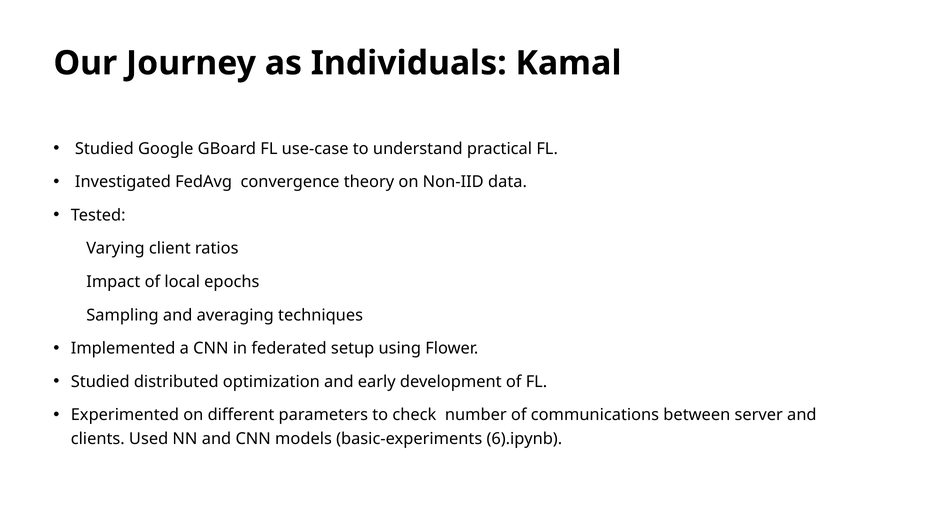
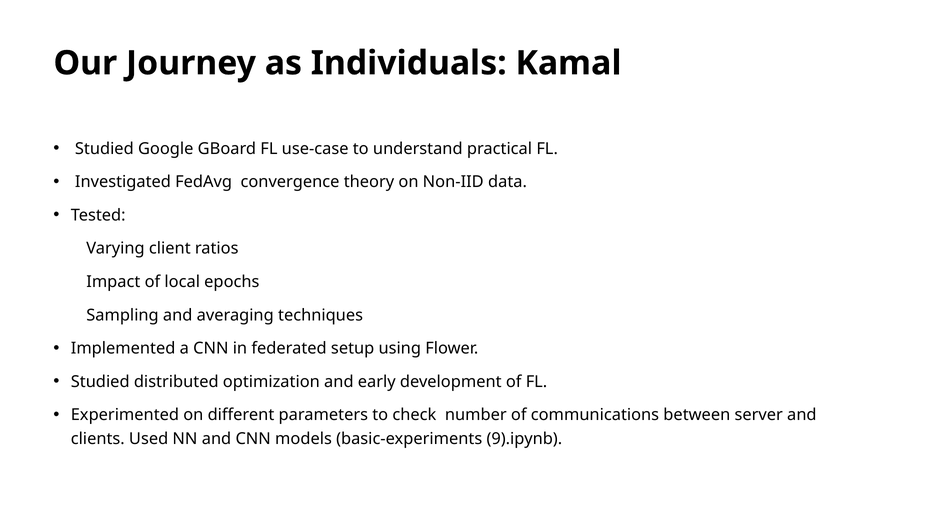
6).ipynb: 6).ipynb -> 9).ipynb
